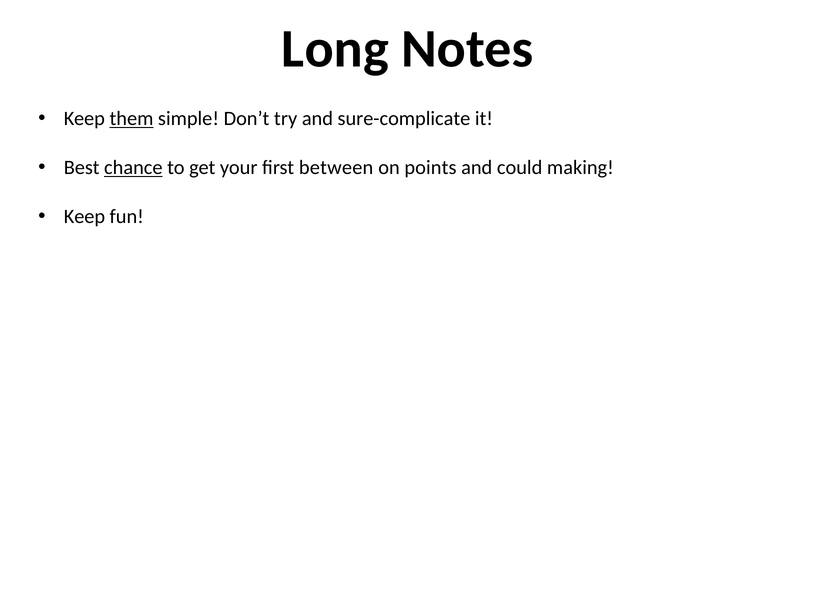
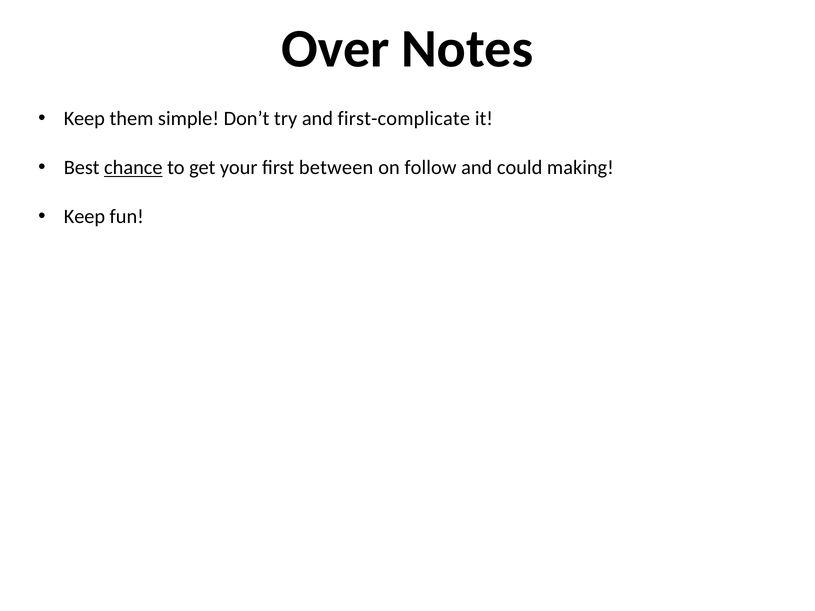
Long: Long -> Over
them underline: present -> none
sure-complicate: sure-complicate -> first-complicate
points: points -> follow
